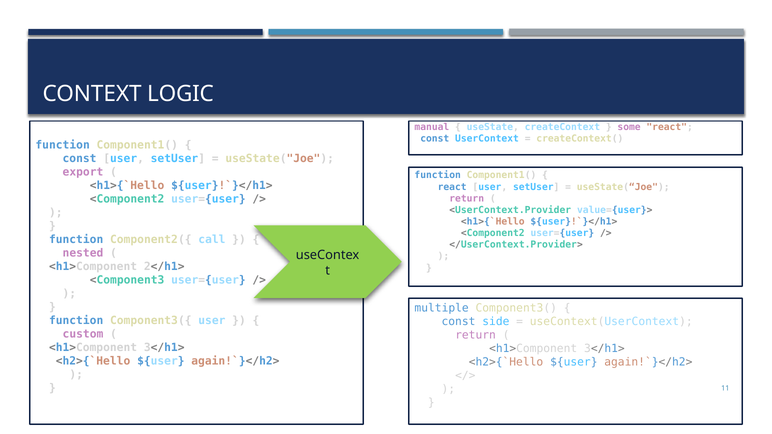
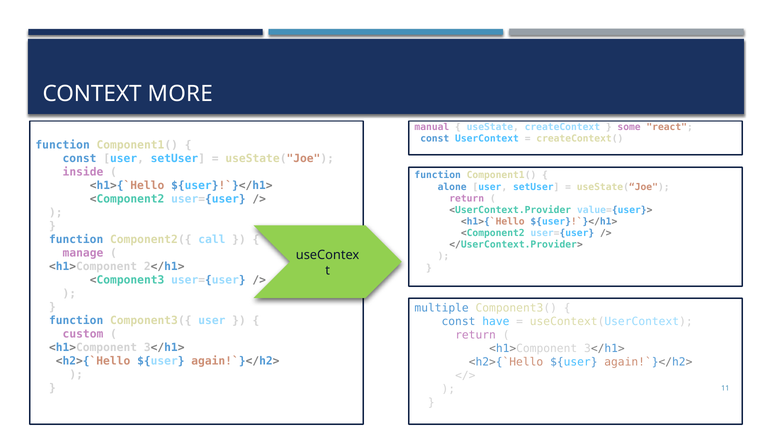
LOGIC: LOGIC -> MORE
export: export -> inside
react at (452, 187): react -> alone
nested: nested -> manage
side: side -> have
